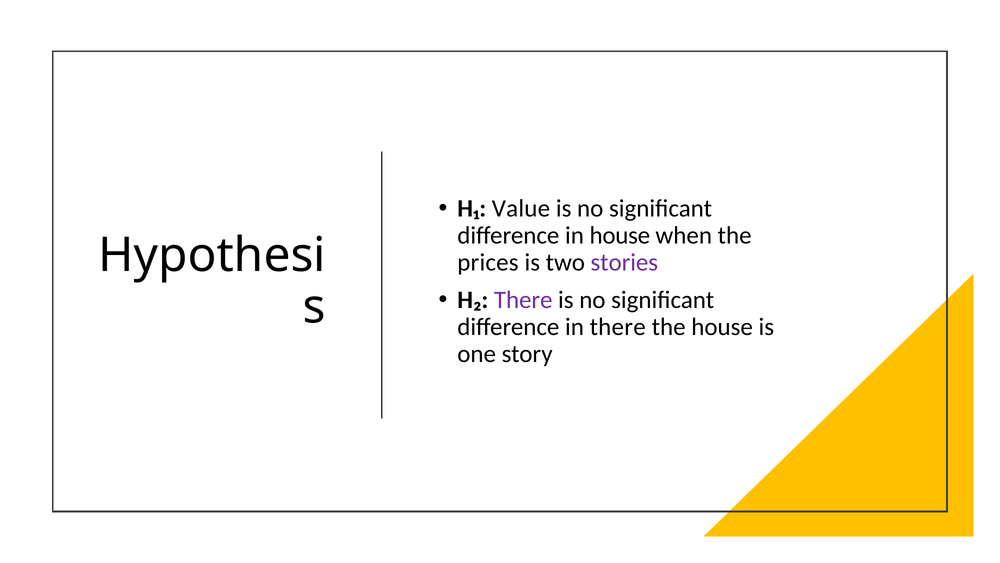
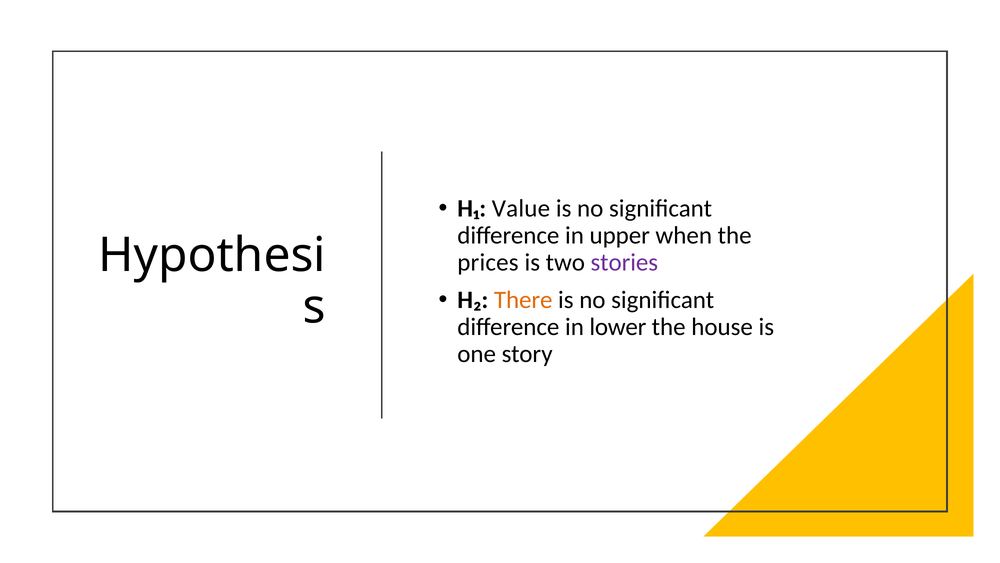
in house: house -> upper
There at (523, 300) colour: purple -> orange
in there: there -> lower
